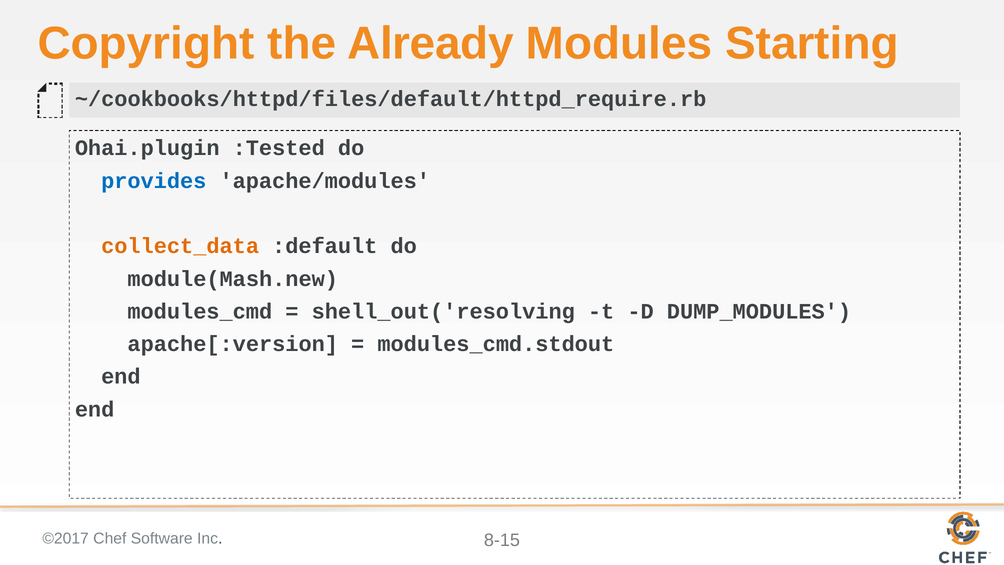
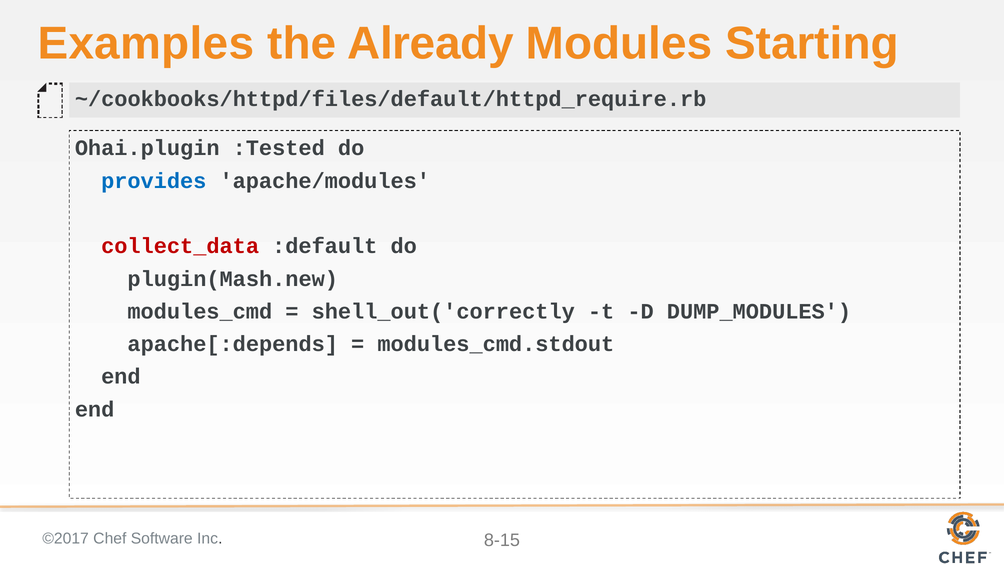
Copyright: Copyright -> Examples
collect_data colour: orange -> red
module(Mash.new: module(Mash.new -> plugin(Mash.new
shell_out('resolving: shell_out('resolving -> shell_out('correctly
apache[:version: apache[:version -> apache[:depends
